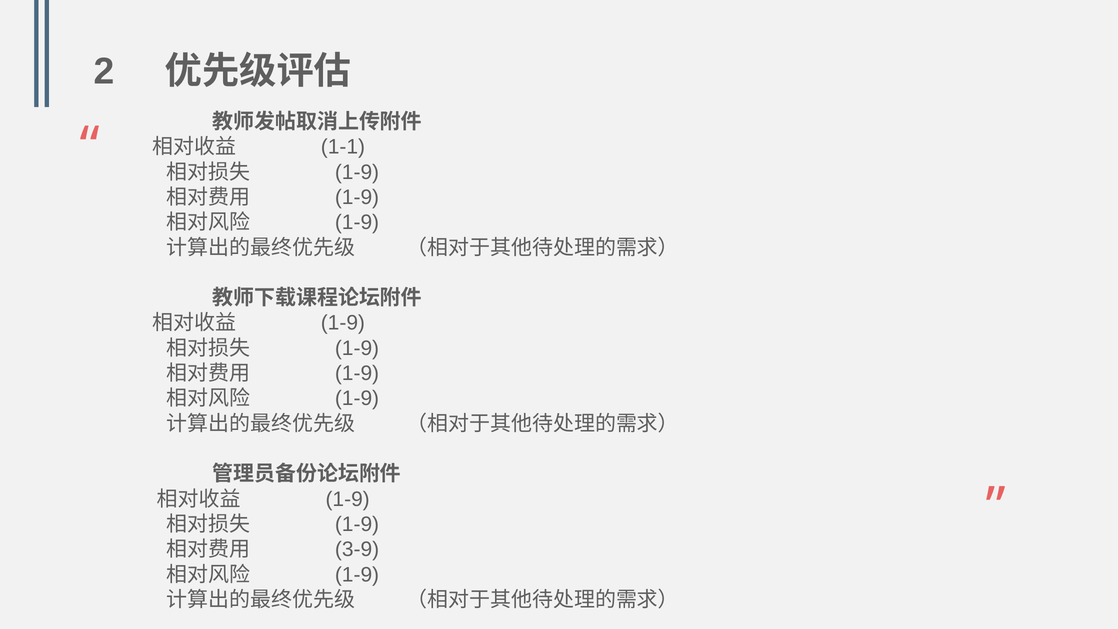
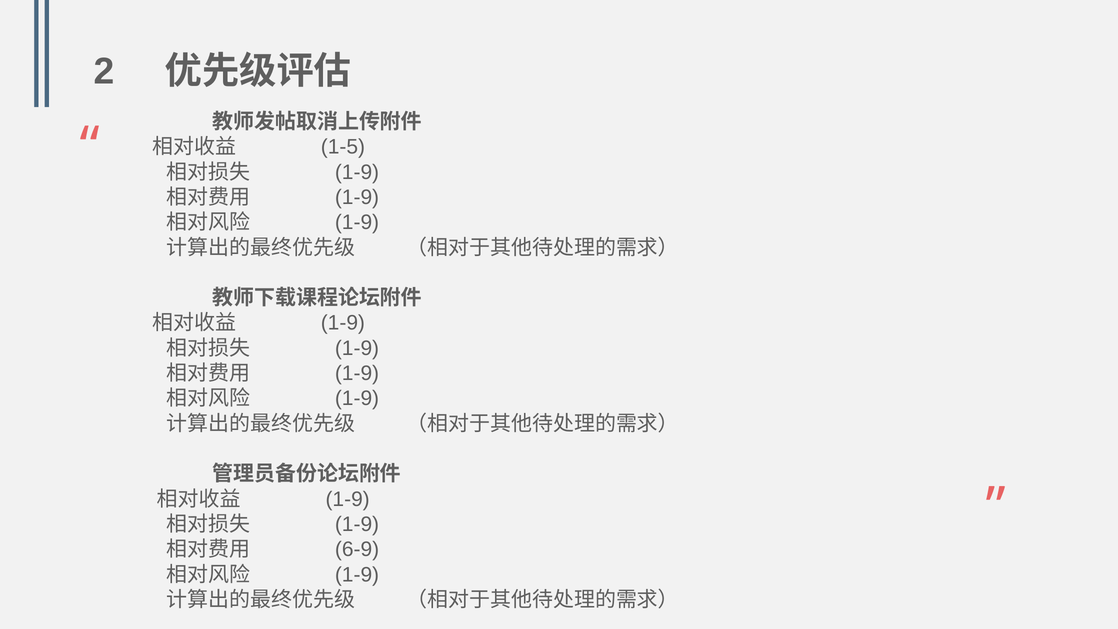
1-1: 1-1 -> 1-5
3-9: 3-9 -> 6-9
